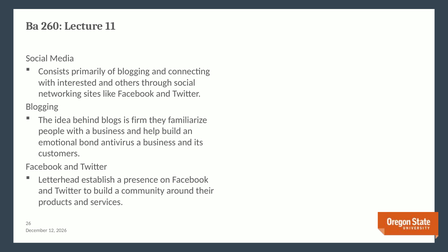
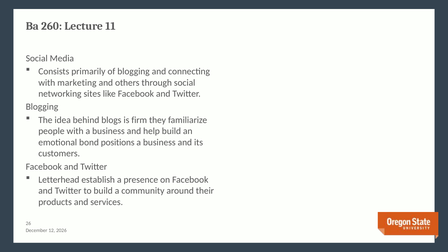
interested: interested -> marketing
antivirus: antivirus -> positions
